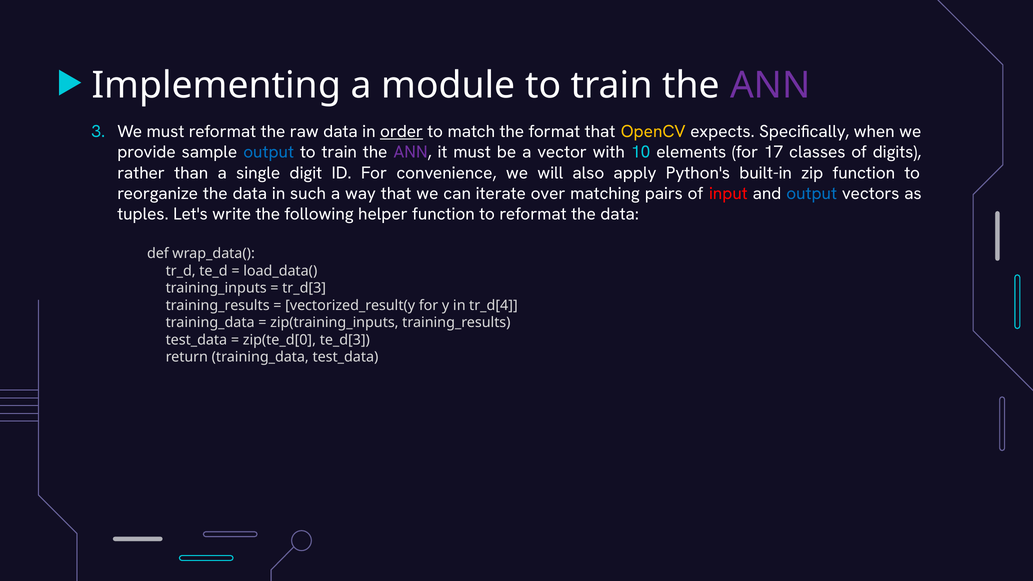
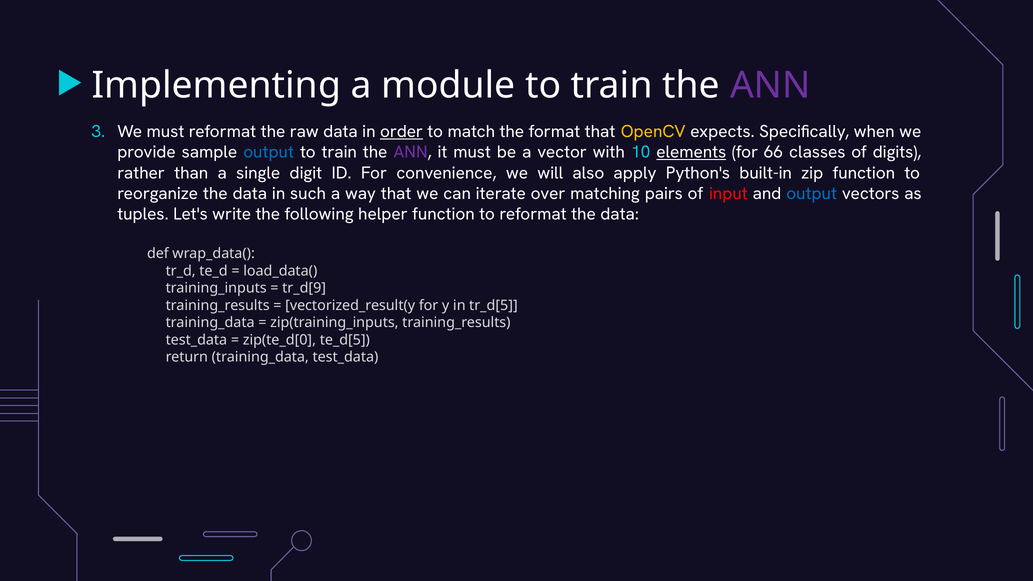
elements underline: none -> present
17: 17 -> 66
tr_d[3: tr_d[3 -> tr_d[9
tr_d[4: tr_d[4 -> tr_d[5
te_d[3: te_d[3 -> te_d[5
